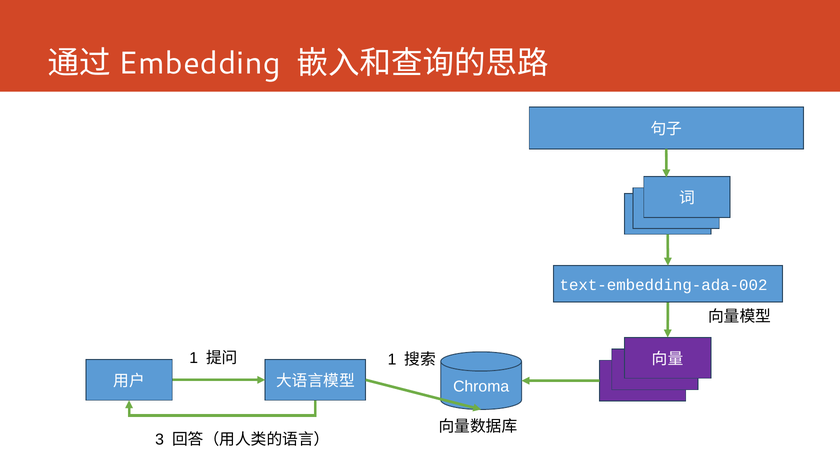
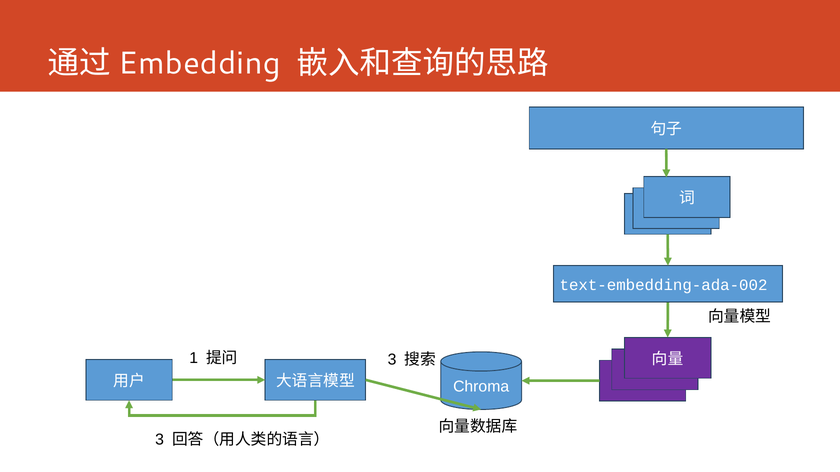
1 at (392, 360): 1 -> 3
